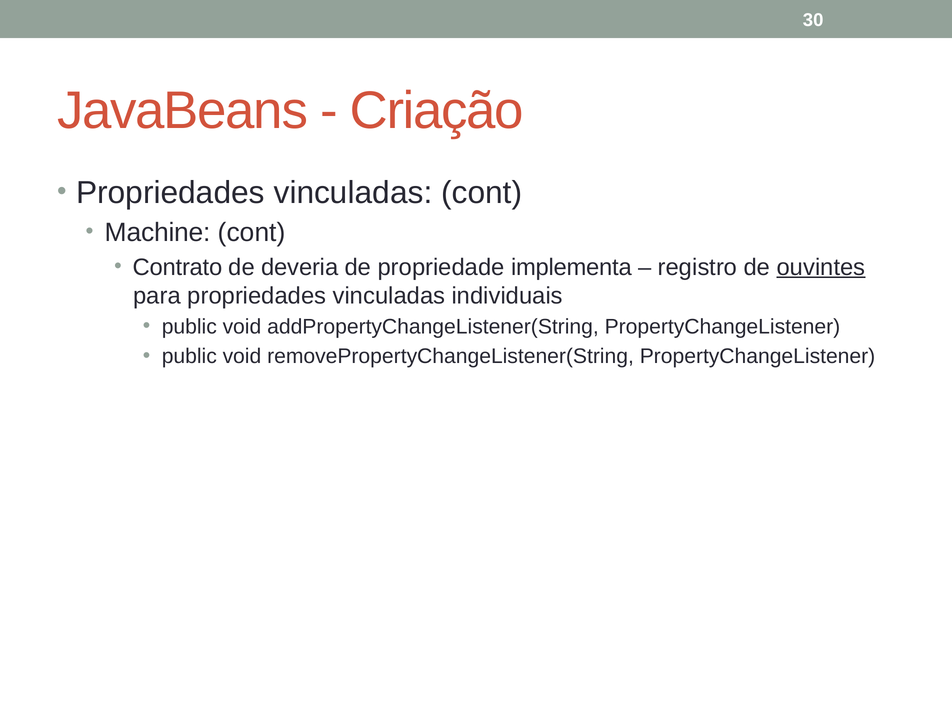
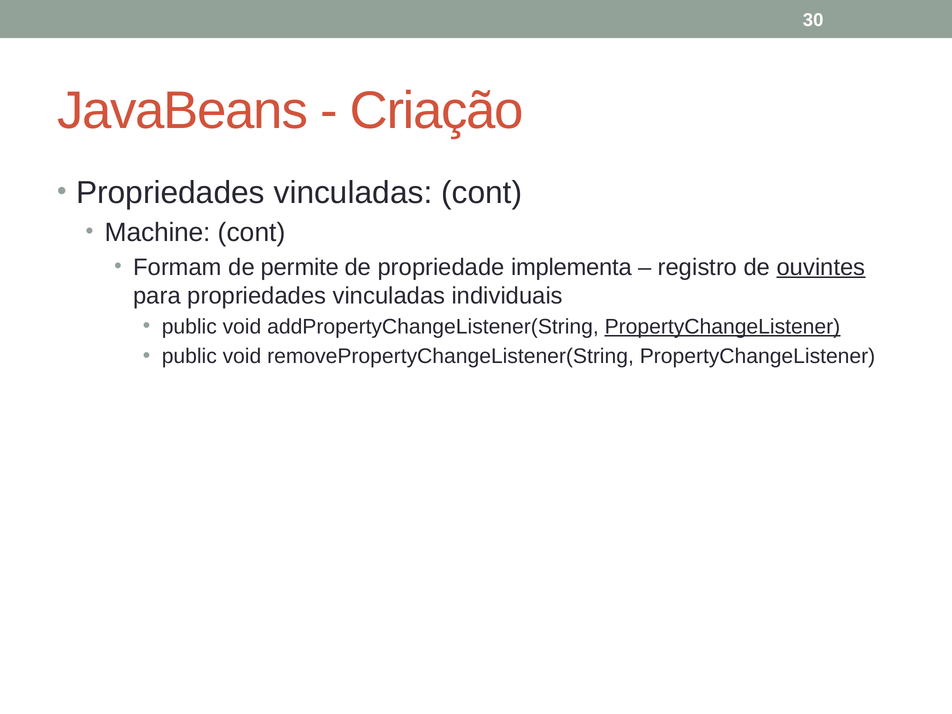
Contrato: Contrato -> Formam
deveria: deveria -> permite
PropertyChangeListener at (722, 327) underline: none -> present
